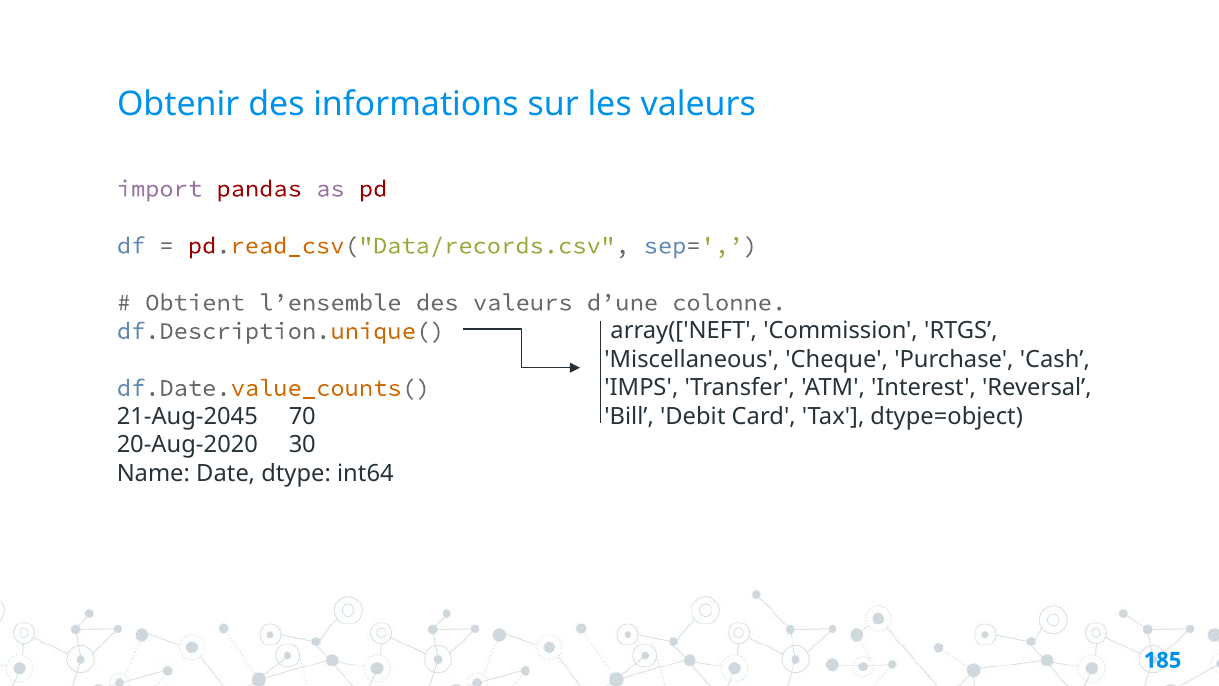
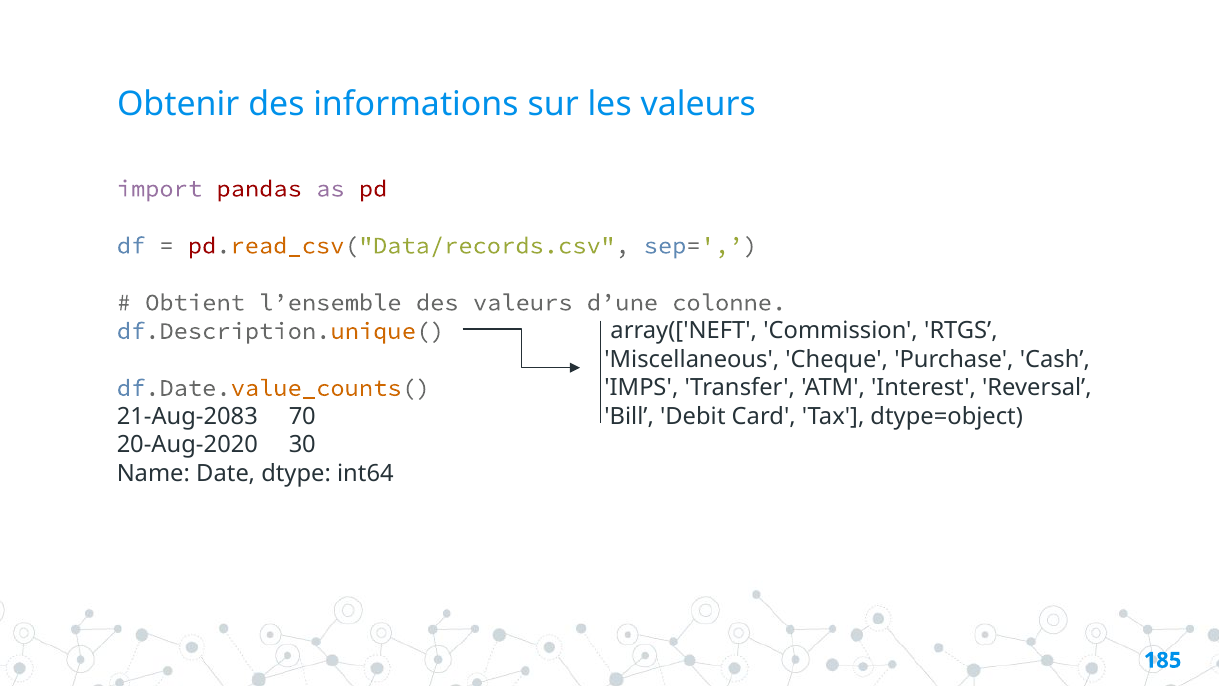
21-Aug-2045: 21-Aug-2045 -> 21-Aug-2083
